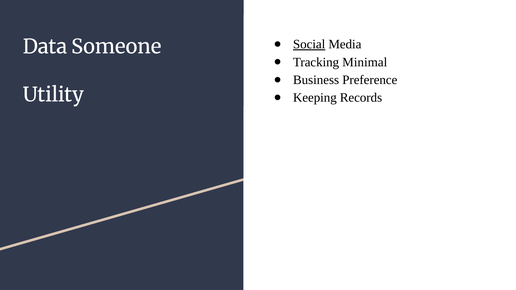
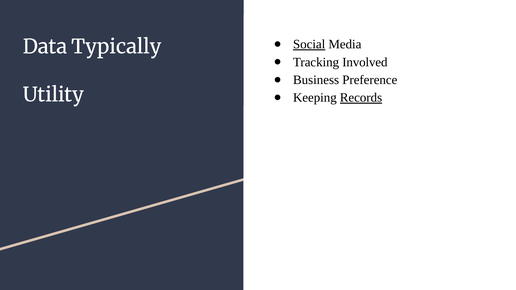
Someone: Someone -> Typically
Minimal: Minimal -> Involved
Records underline: none -> present
